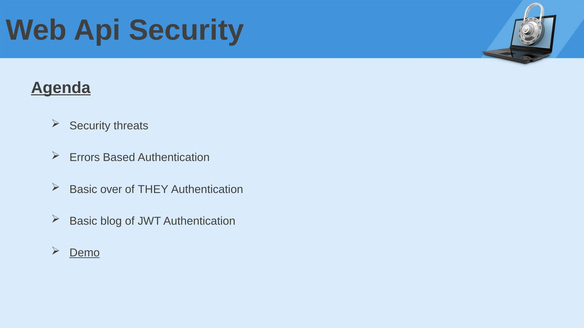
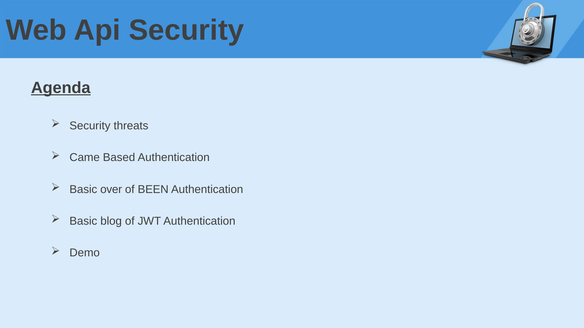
Errors: Errors -> Came
THEY: THEY -> BEEN
Demo underline: present -> none
